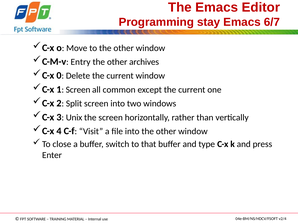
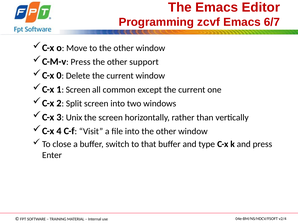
stay: stay -> zcvf
C-M-v Entry: Entry -> Press
archives: archives -> support
